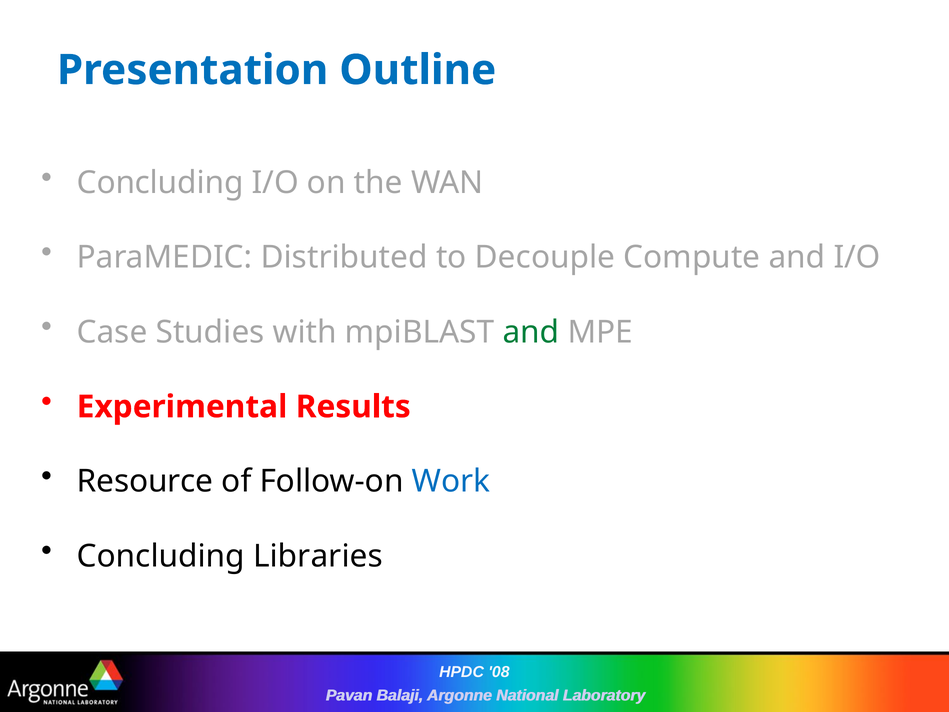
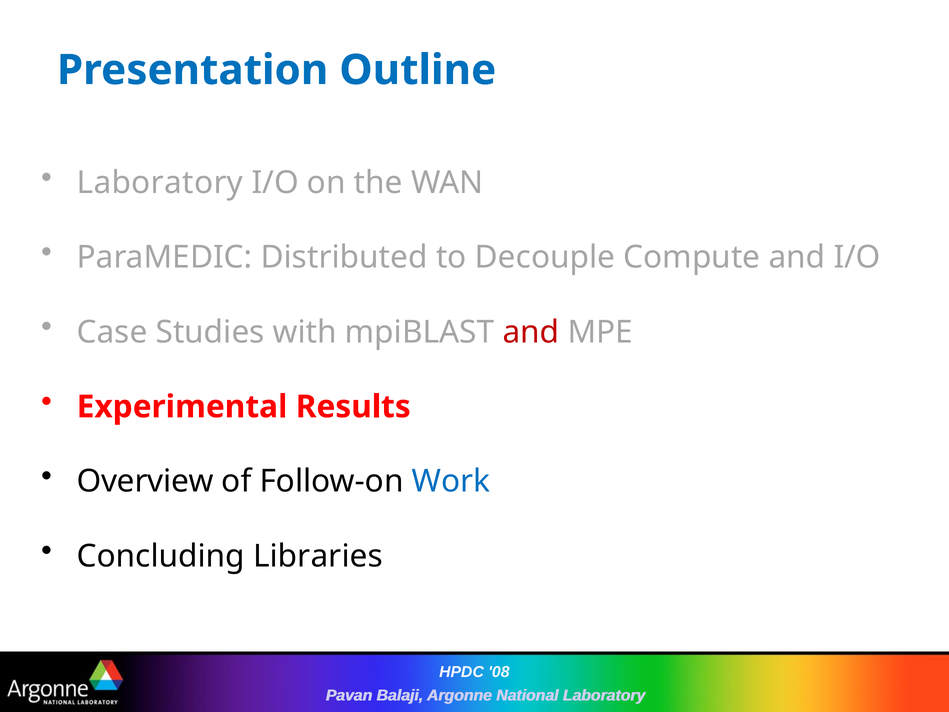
Concluding at (160, 183): Concluding -> Laboratory
and at (531, 332) colour: green -> red
Resource: Resource -> Overview
